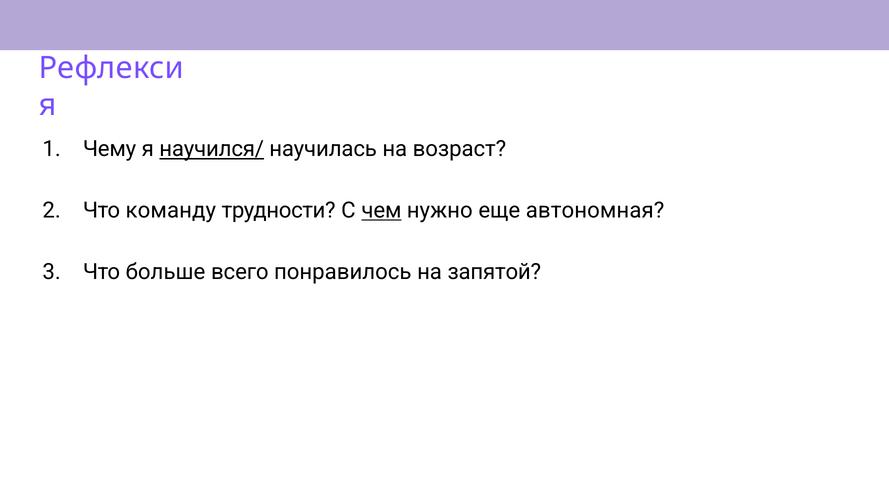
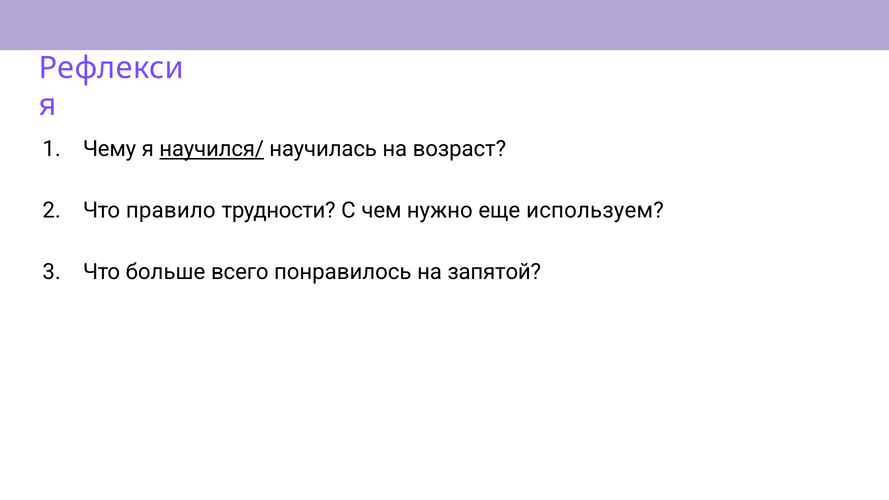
команду: команду -> правило
чем underline: present -> none
автономная: автономная -> используем
